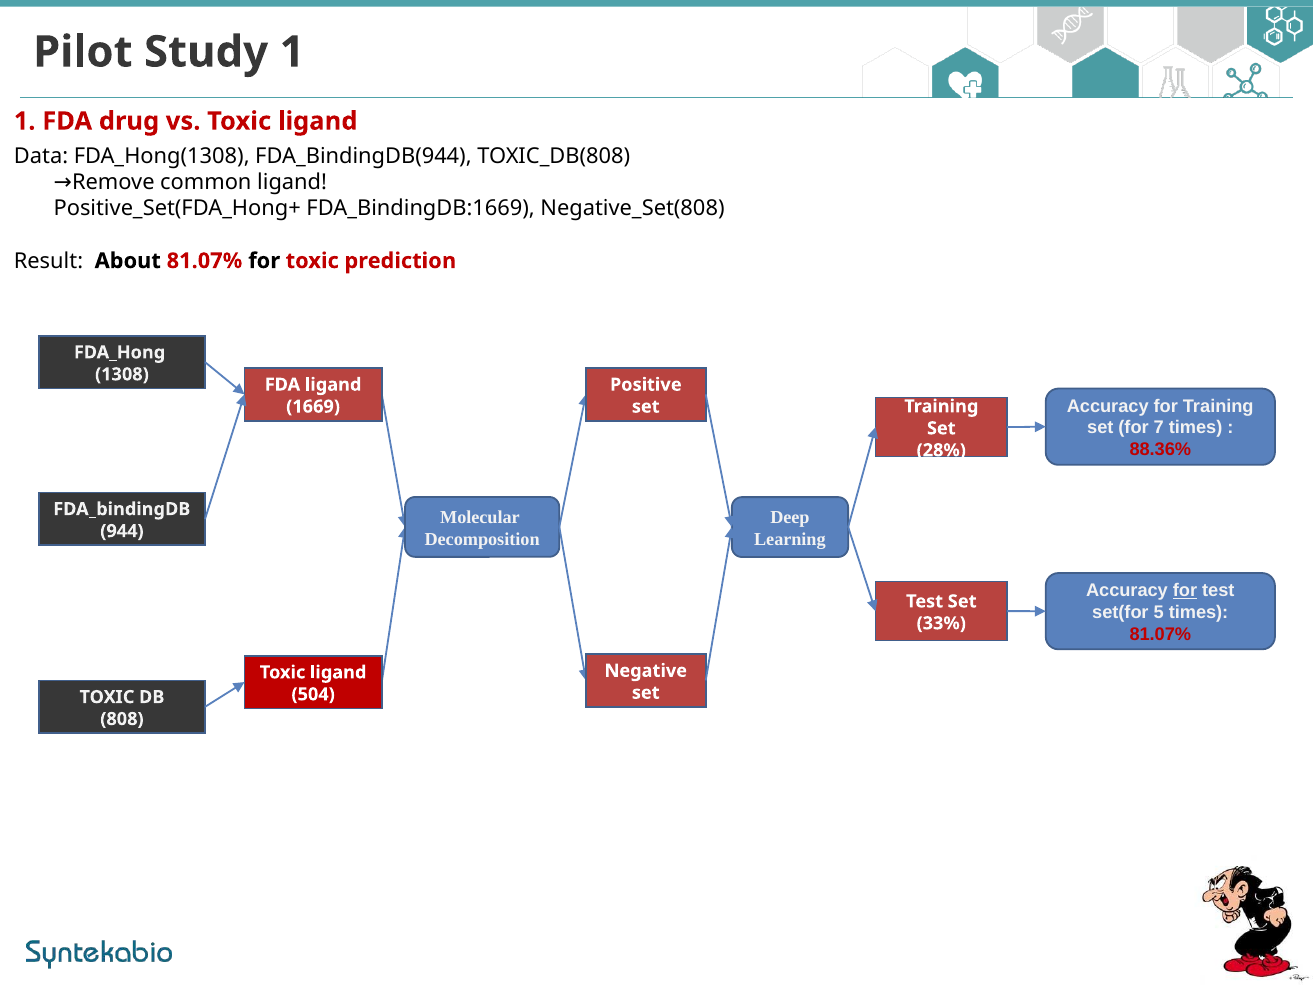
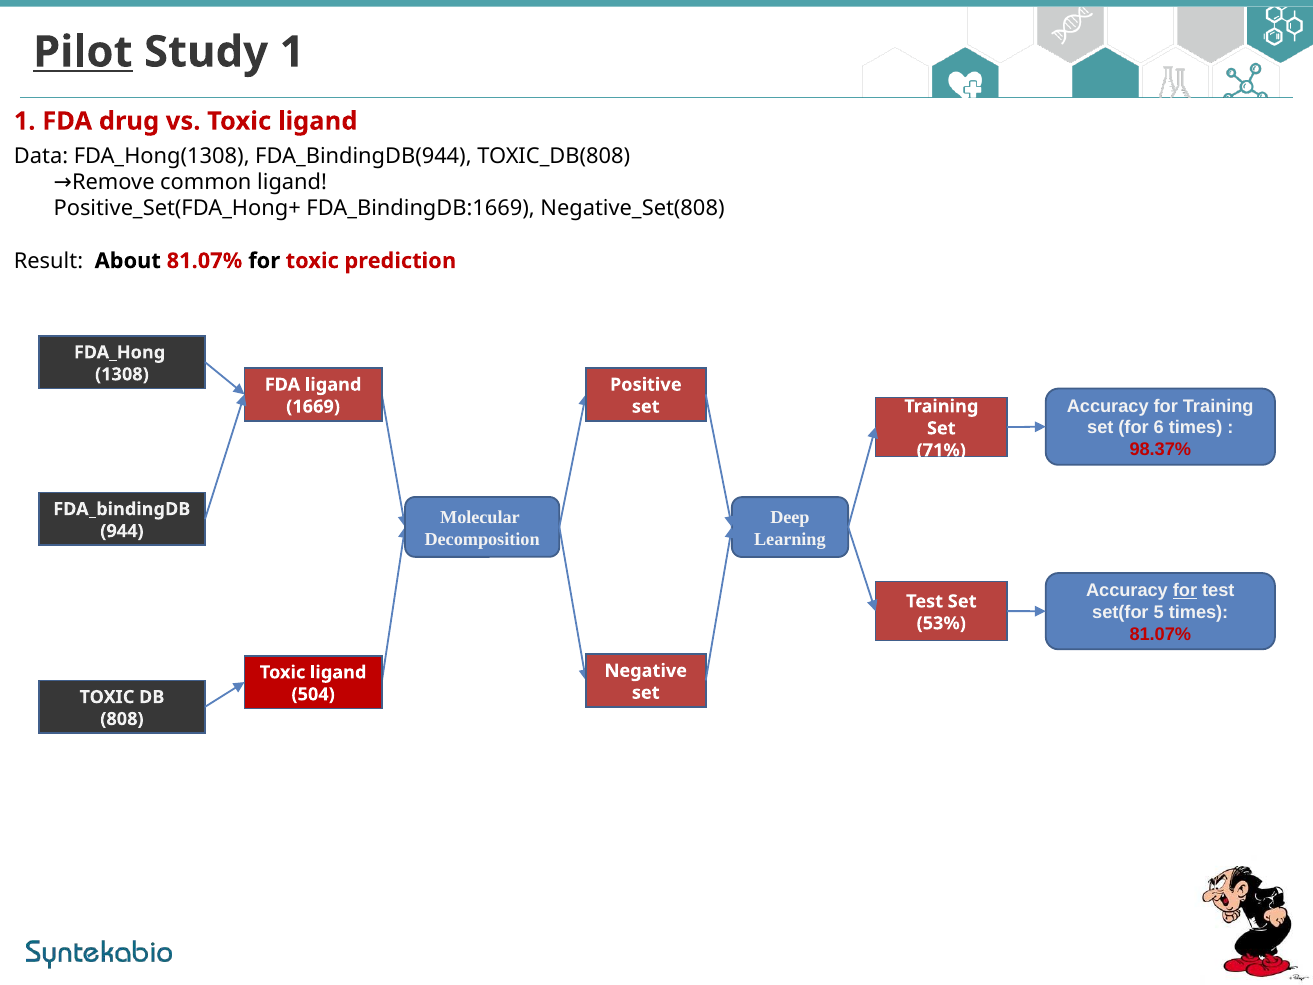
Pilot underline: none -> present
7: 7 -> 6
88.36%: 88.36% -> 98.37%
28%: 28% -> 71%
33%: 33% -> 53%
